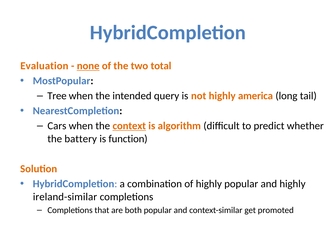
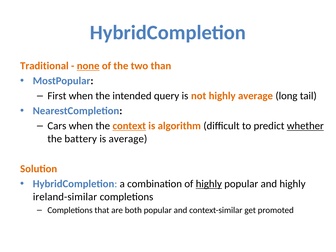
Evaluation: Evaluation -> Traditional
total: total -> than
Tree: Tree -> First
highly america: america -> average
whether underline: none -> present
is function: function -> average
highly at (209, 184) underline: none -> present
